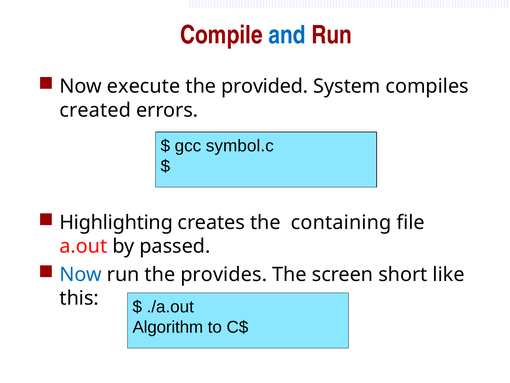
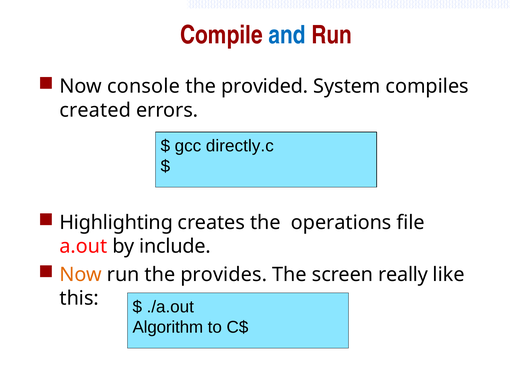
execute: execute -> console
symbol.c: symbol.c -> directly.c
containing: containing -> operations
passed: passed -> include
Now at (81, 274) colour: blue -> orange
short: short -> really
